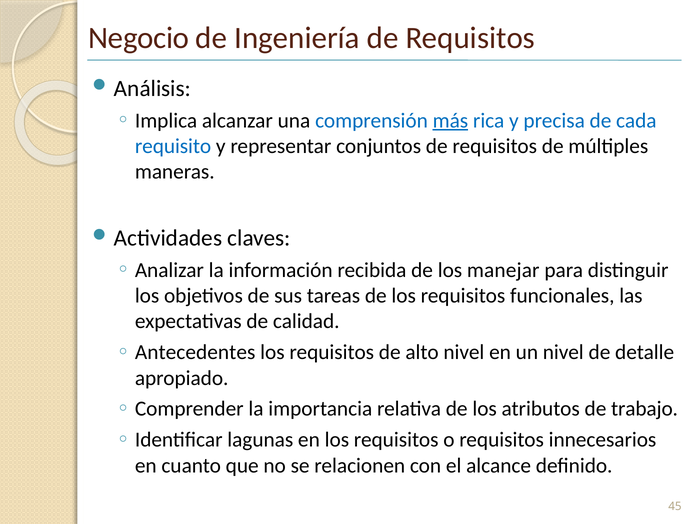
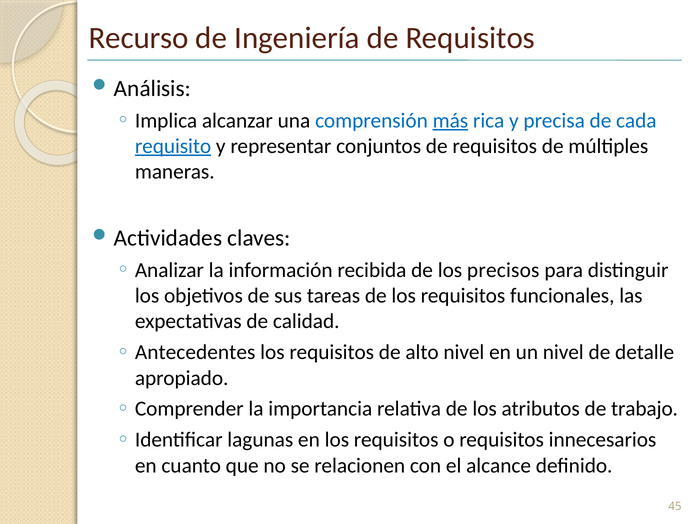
Negocio: Negocio -> Recurso
requisito underline: none -> present
manejar: manejar -> precisos
